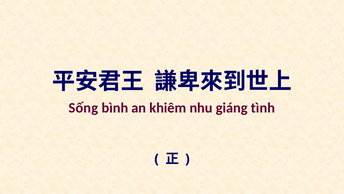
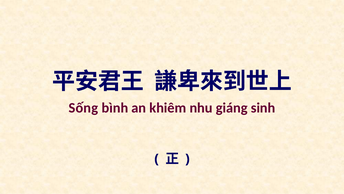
tình: tình -> sinh
